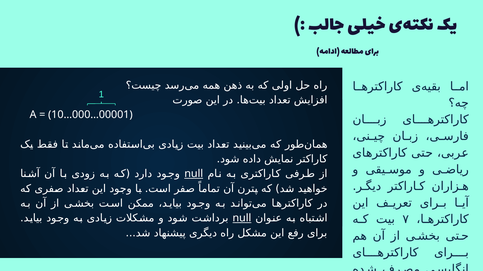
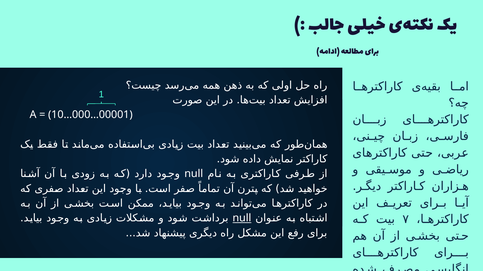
null at (194, 174) underline: present -> none
